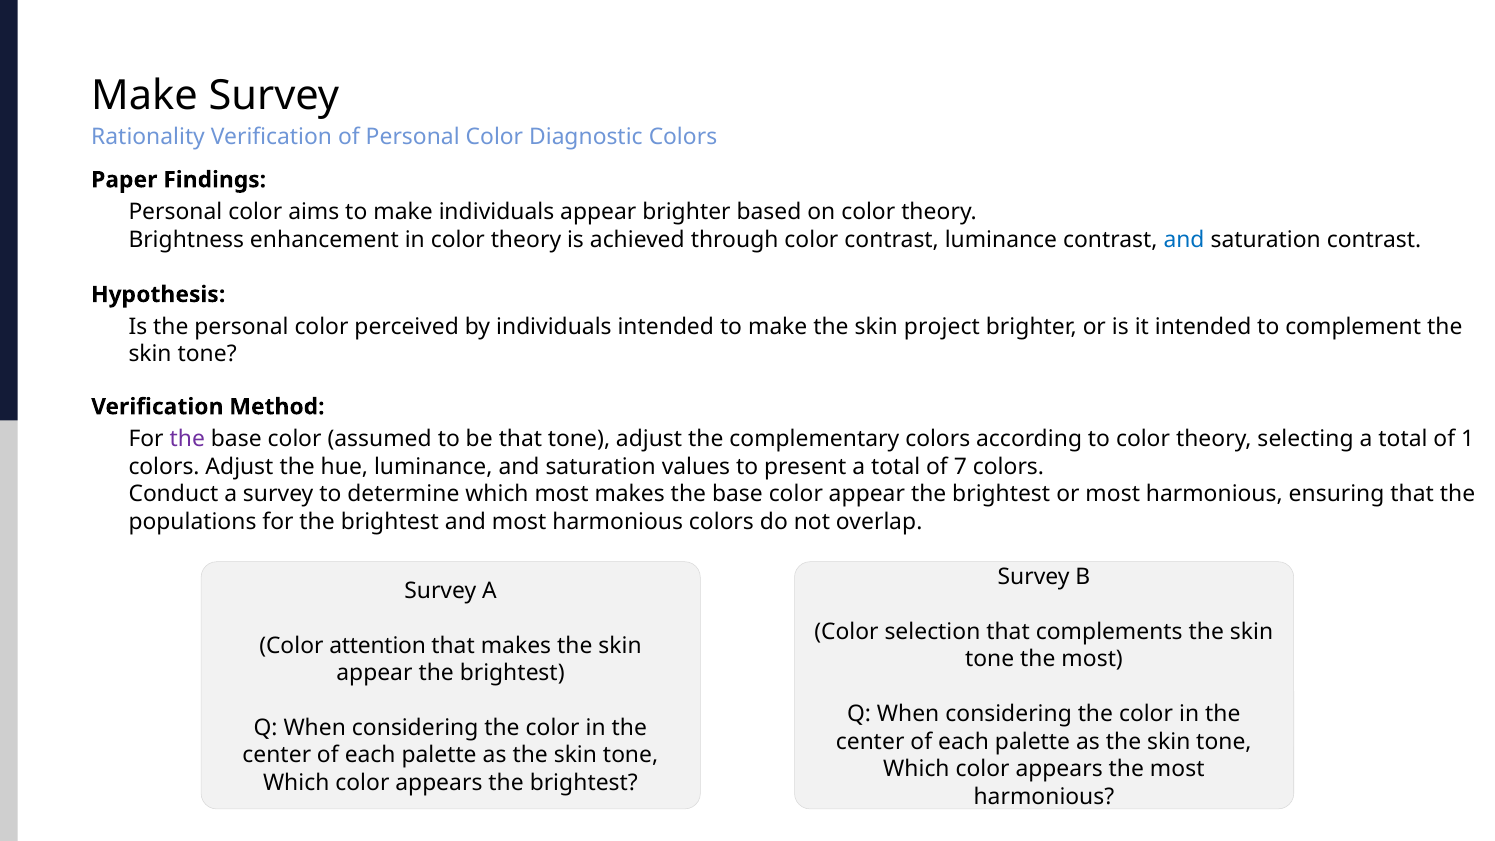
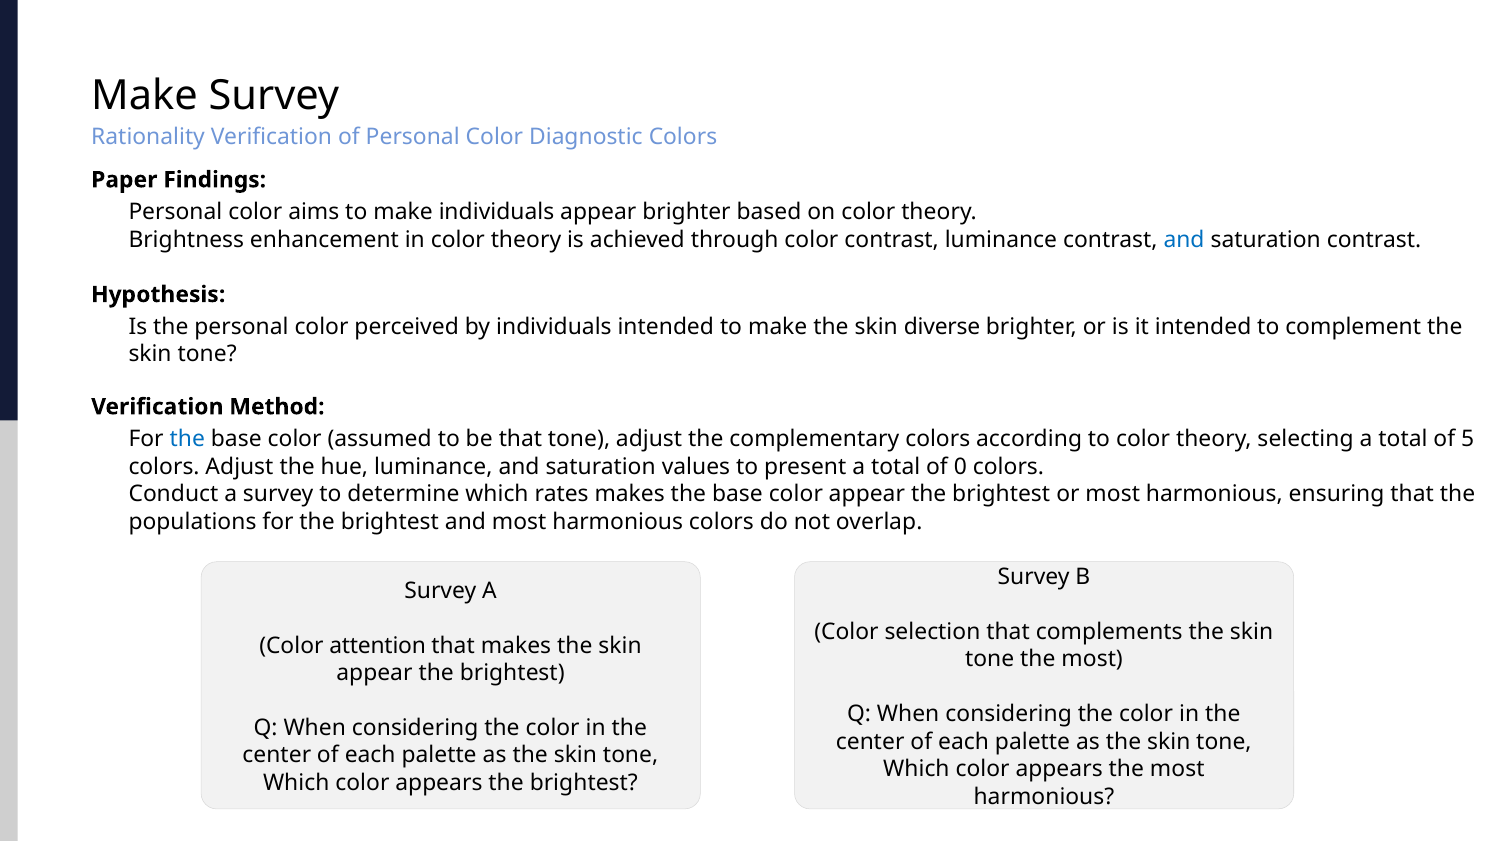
project: project -> diverse
the at (187, 439) colour: purple -> blue
1: 1 -> 5
7: 7 -> 0
which most: most -> rates
